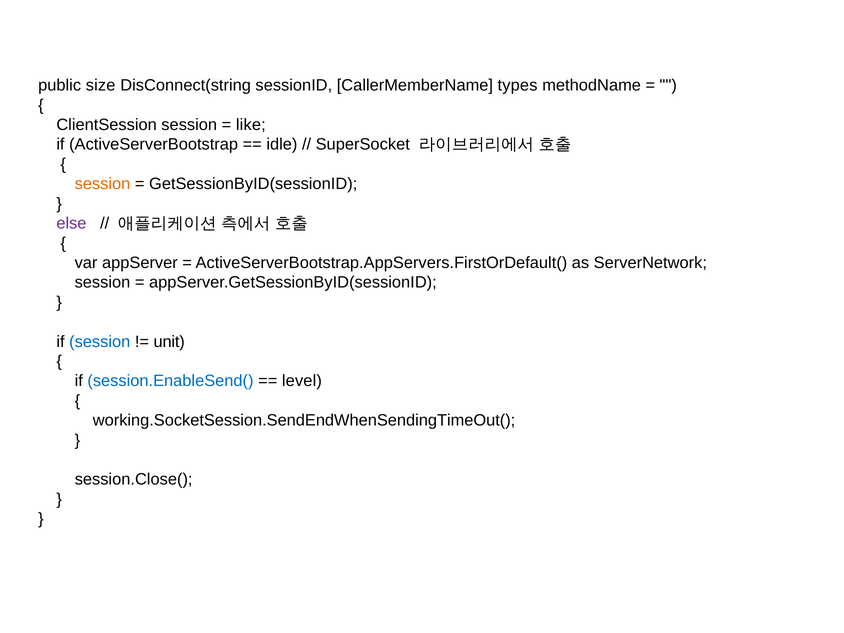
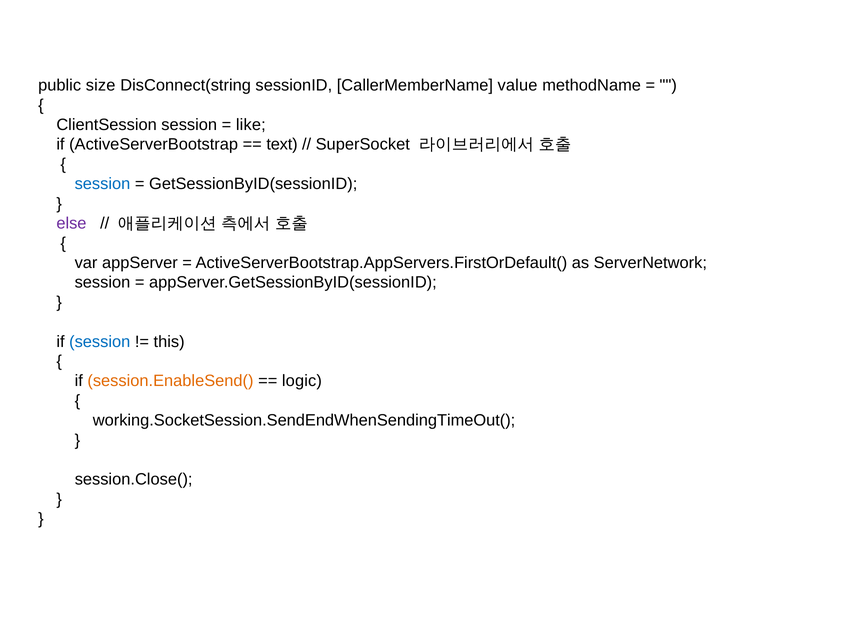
types: types -> value
idle: idle -> text
session at (102, 184) colour: orange -> blue
unit: unit -> this
session.EnableSend( colour: blue -> orange
level: level -> logic
